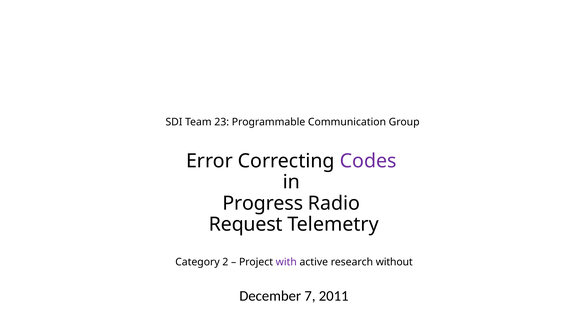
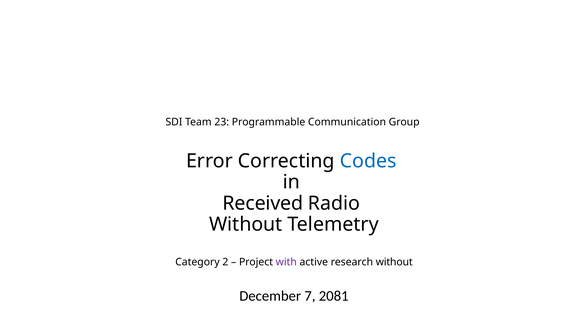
Codes colour: purple -> blue
Progress: Progress -> Received
Request at (246, 224): Request -> Without
2011: 2011 -> 2081
